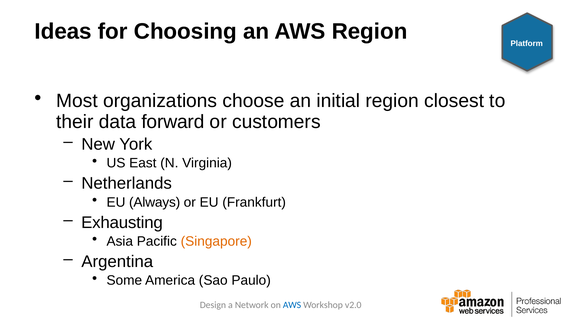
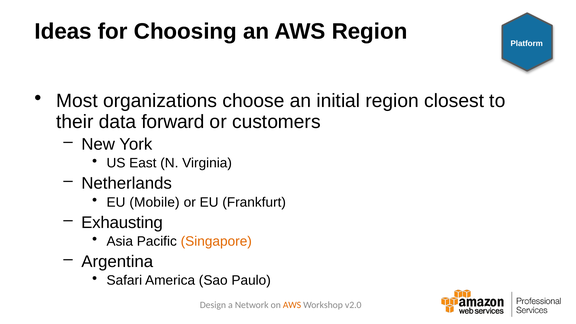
Always: Always -> Mobile
Some: Some -> Safari
AWS at (292, 305) colour: blue -> orange
